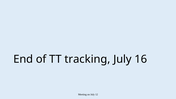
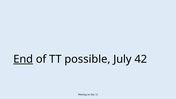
End underline: none -> present
tracking: tracking -> possible
16: 16 -> 42
